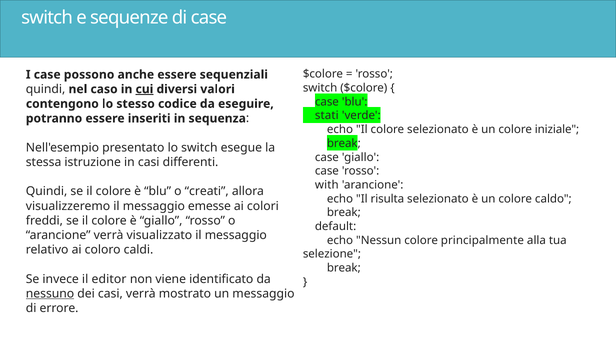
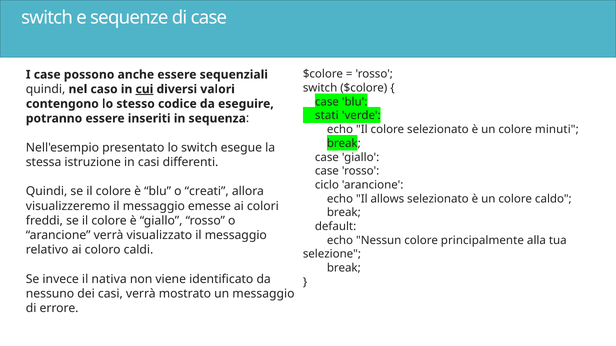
iniziale: iniziale -> minuti
with: with -> ciclo
risulta: risulta -> allows
editor: editor -> nativa
nessuno underline: present -> none
